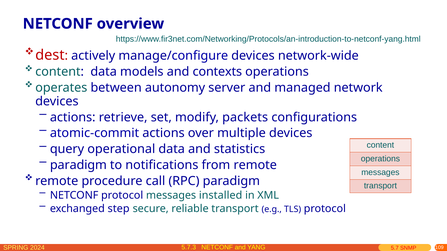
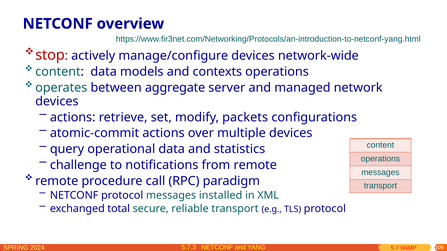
dest: dest -> stop
autonomy: autonomy -> aggregate
paradigm at (78, 165): paradigm -> challenge
step: step -> total
